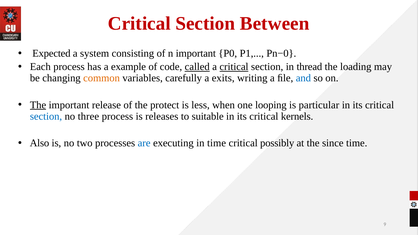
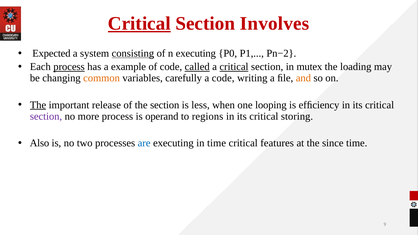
Critical at (139, 23) underline: none -> present
Between: Between -> Involves
consisting underline: none -> present
n important: important -> executing
Pn−0: Pn−0 -> Pn−2
process at (69, 67) underline: none -> present
thread: thread -> mutex
a exits: exits -> code
and colour: blue -> orange
the protect: protect -> section
particular: particular -> efﬁciency
section at (46, 116) colour: blue -> purple
three: three -> more
releases: releases -> operand
suitable: suitable -> regions
kernels: kernels -> storing
possibly: possibly -> features
